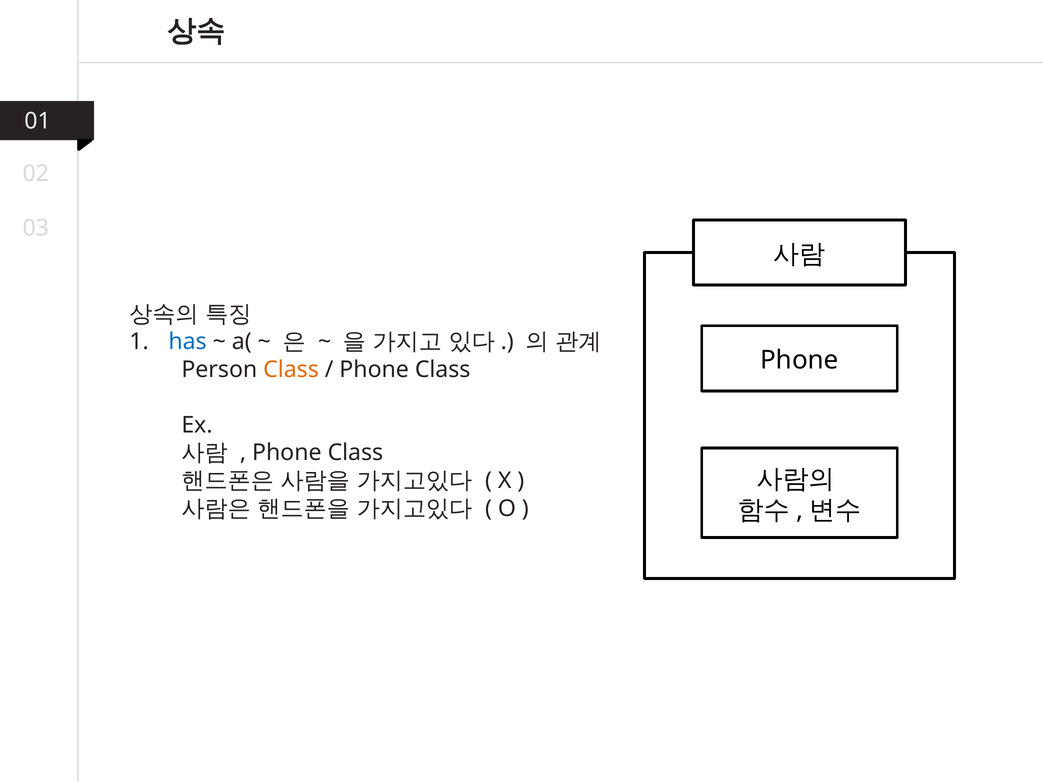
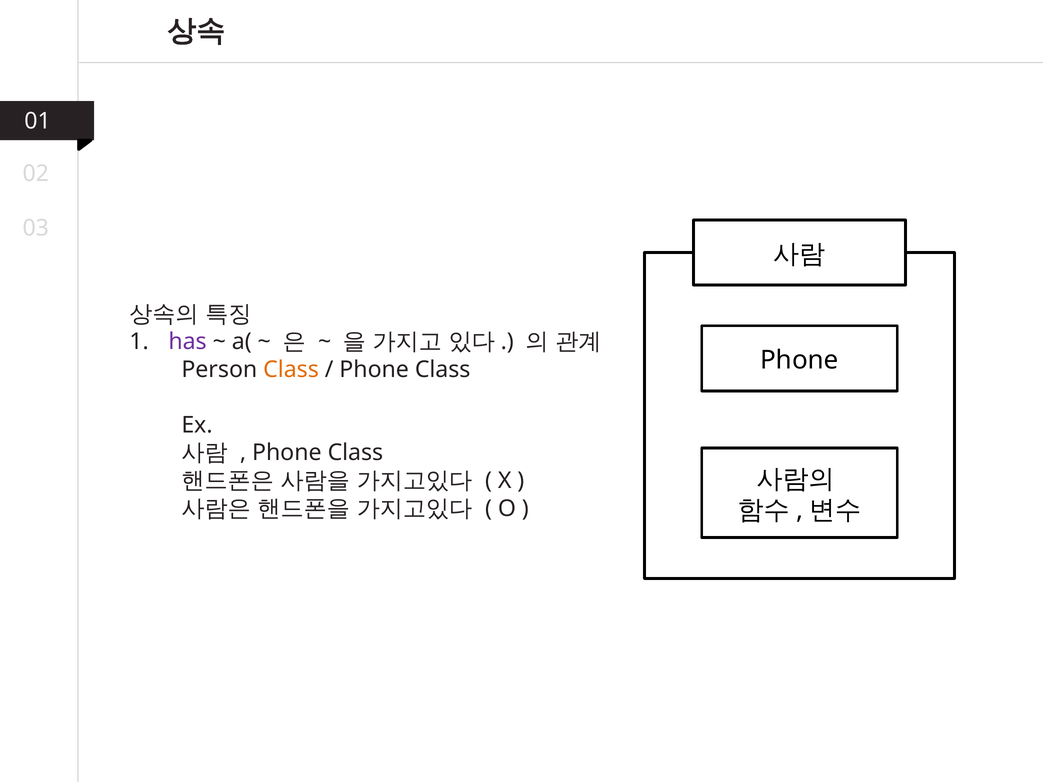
has colour: blue -> purple
